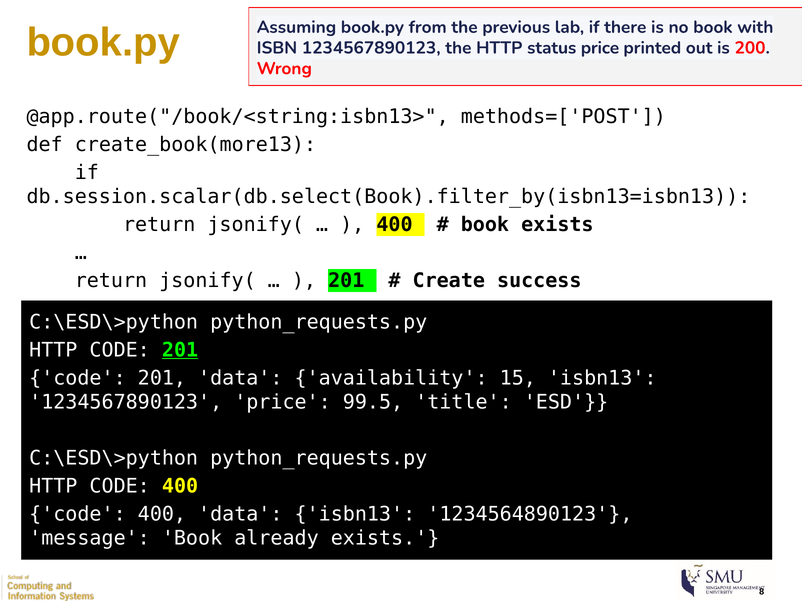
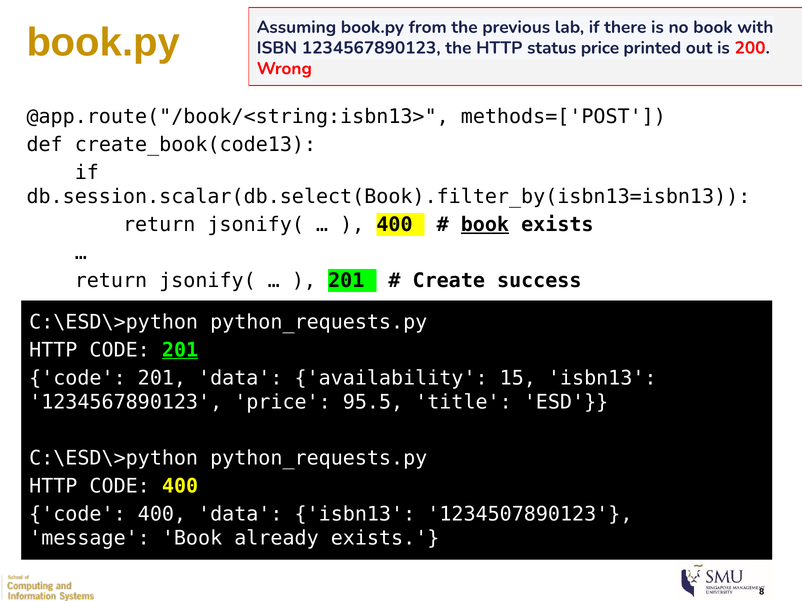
create_book(more13: create_book(more13 -> create_book(code13
book at (485, 225) underline: none -> present
99.5: 99.5 -> 95.5
1234564890123: 1234564890123 -> 1234507890123
